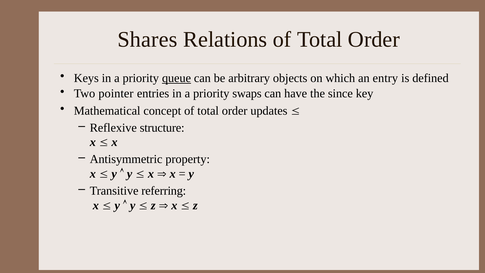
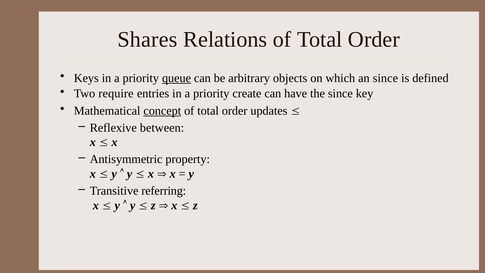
an entry: entry -> since
pointer: pointer -> require
swaps: swaps -> create
concept underline: none -> present
structure: structure -> between
